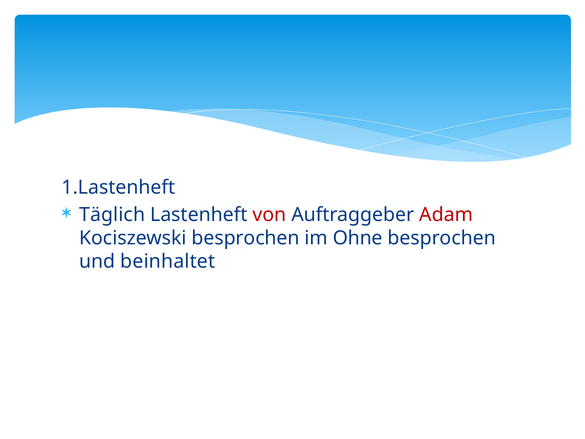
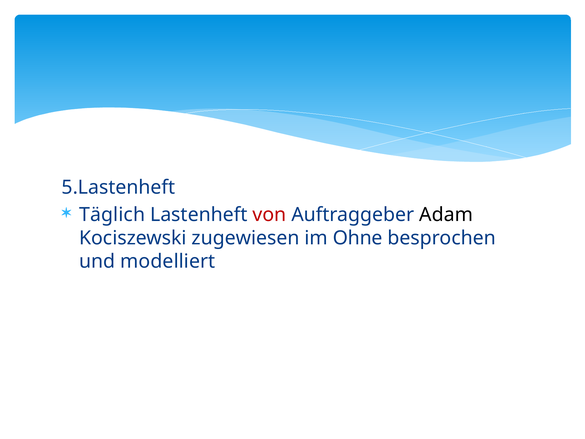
1.Lastenheft: 1.Lastenheft -> 5.Lastenheft
Adam colour: red -> black
Kociszewski besprochen: besprochen -> zugewiesen
beinhaltet: beinhaltet -> modelliert
